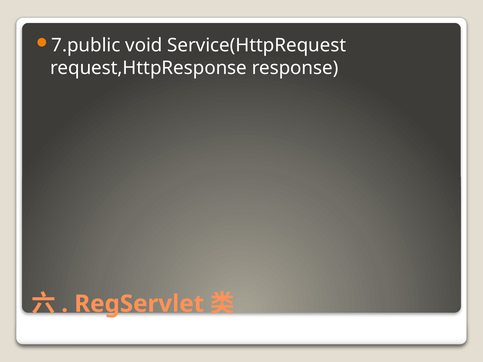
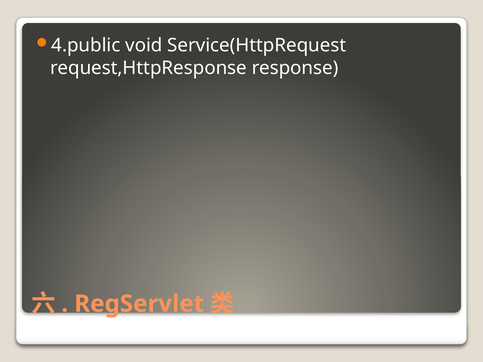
7.public: 7.public -> 4.public
